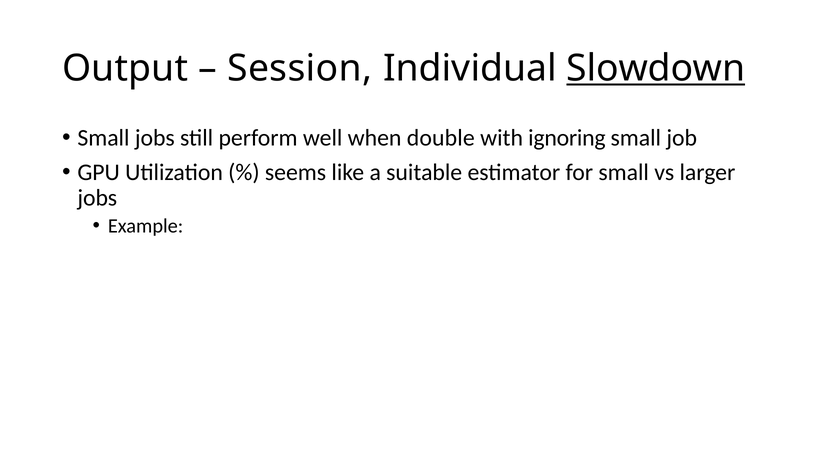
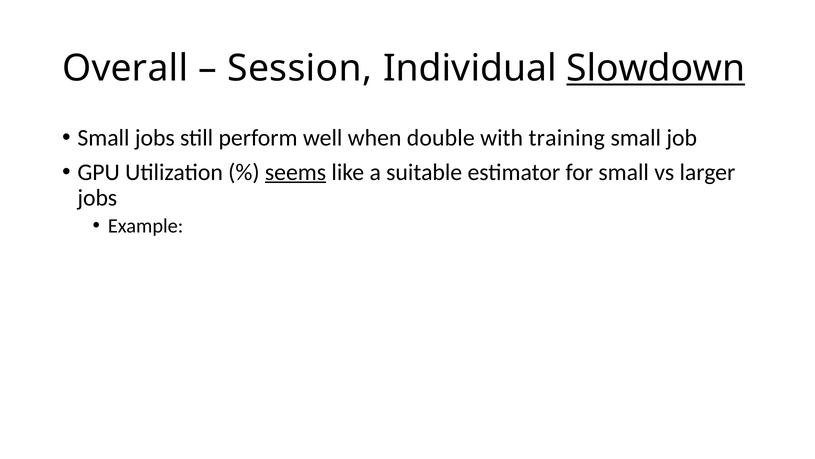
Output: Output -> Overall
ignoring: ignoring -> training
seems underline: none -> present
